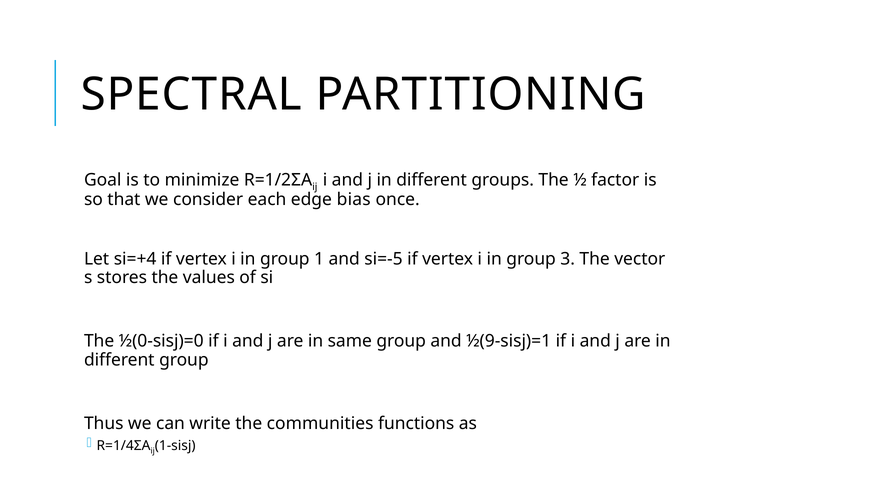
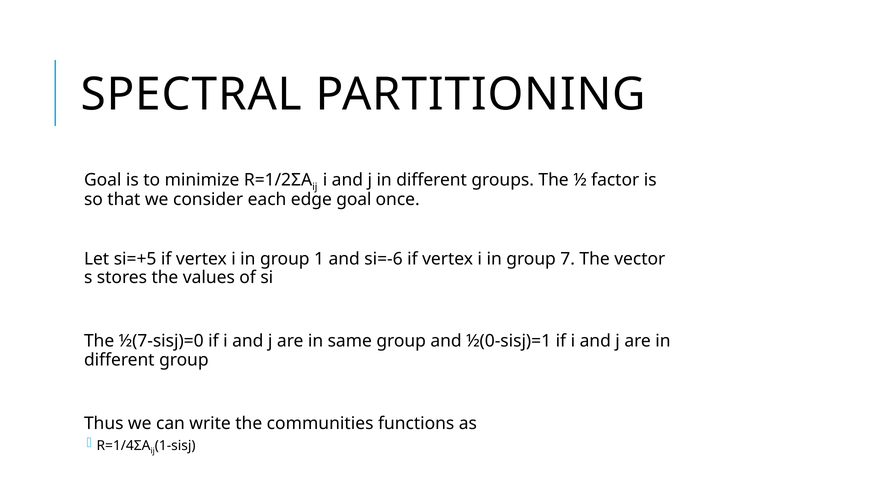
edge bias: bias -> goal
si=+4: si=+4 -> si=+5
si=-5: si=-5 -> si=-6
3: 3 -> 7
½(0-sisj)=0: ½(0-sisj)=0 -> ½(7-sisj)=0
½(9-sisj)=1: ½(9-sisj)=1 -> ½(0-sisj)=1
